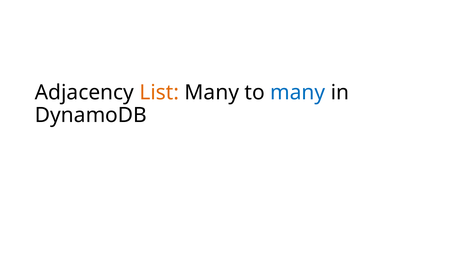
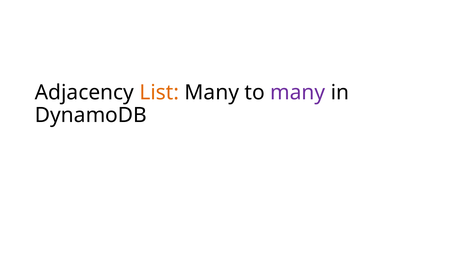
many at (298, 92) colour: blue -> purple
